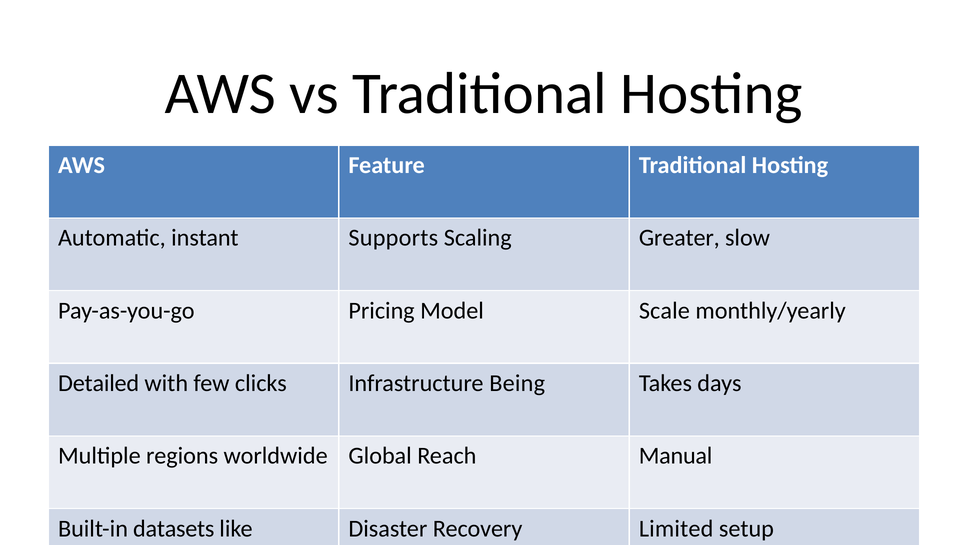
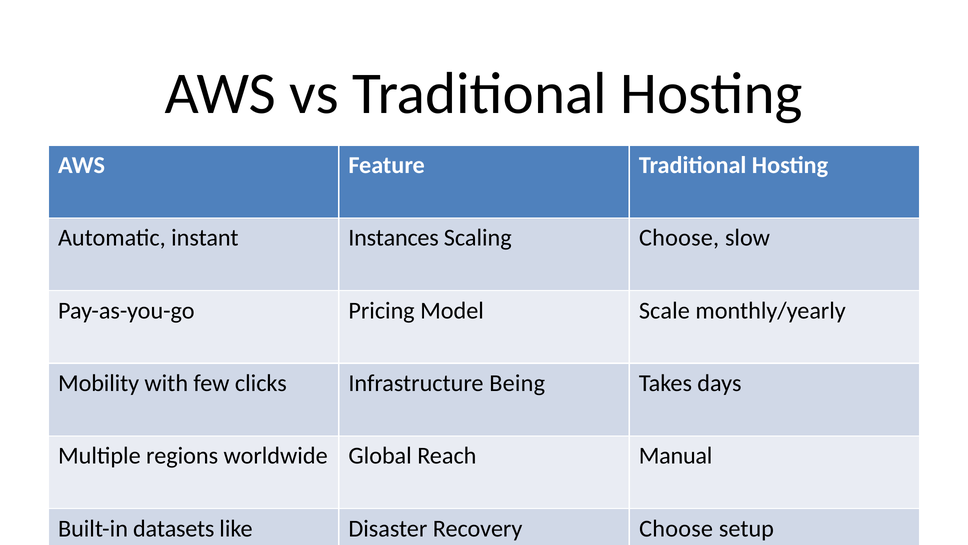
Supports: Supports -> Instances
Scaling Greater: Greater -> Choose
Detailed: Detailed -> Mobility
Recovery Limited: Limited -> Choose
